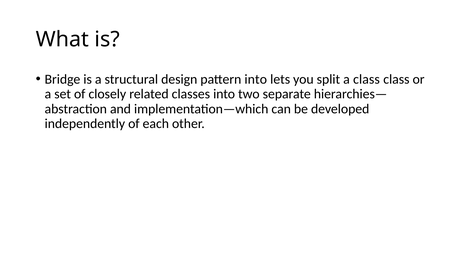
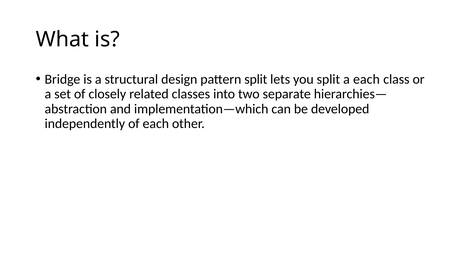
pattern into: into -> split
a class: class -> each
